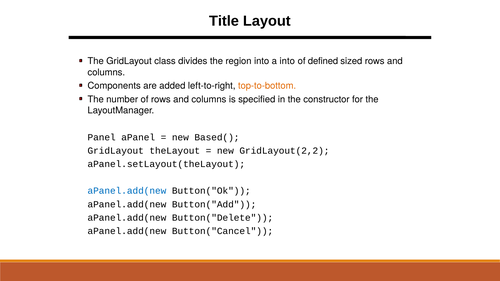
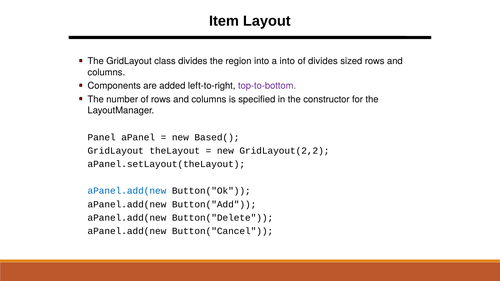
Title: Title -> Item
of defined: defined -> divides
top-to-bottom colour: orange -> purple
